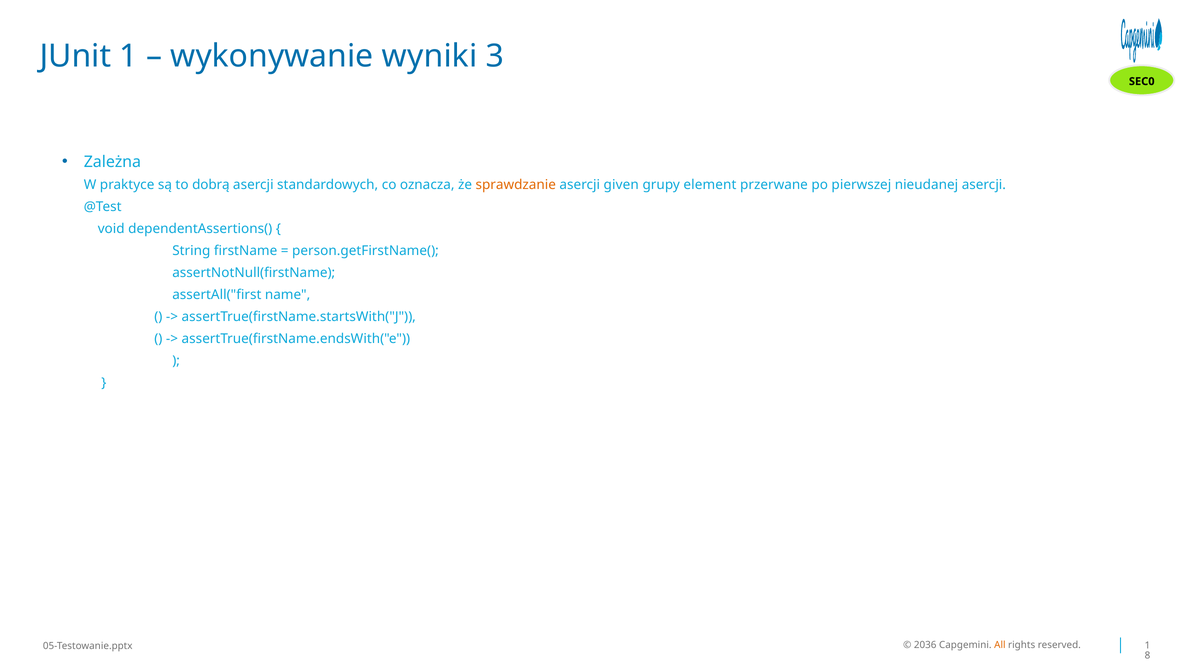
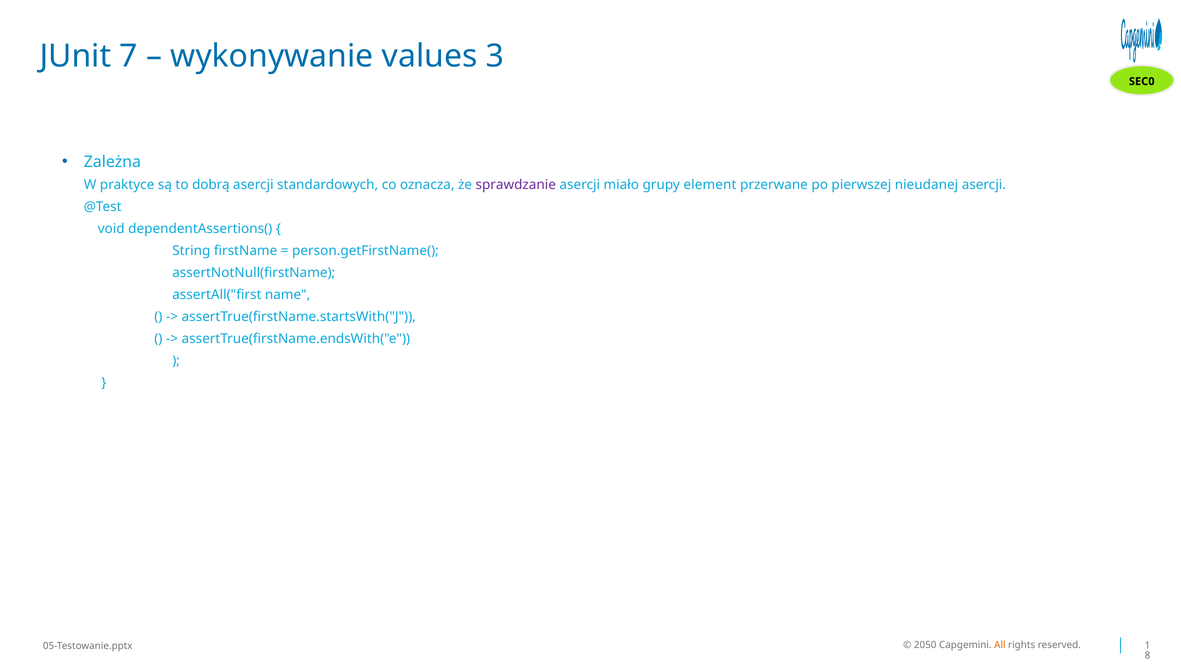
JUnit 1: 1 -> 7
wyniki: wyniki -> values
sprawdzanie colour: orange -> purple
given: given -> miało
2036: 2036 -> 2050
